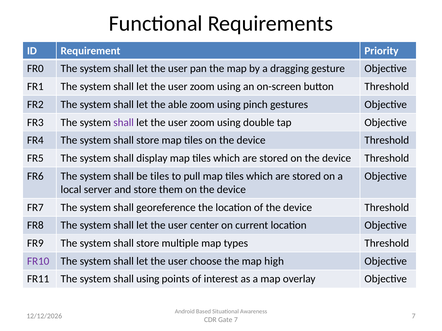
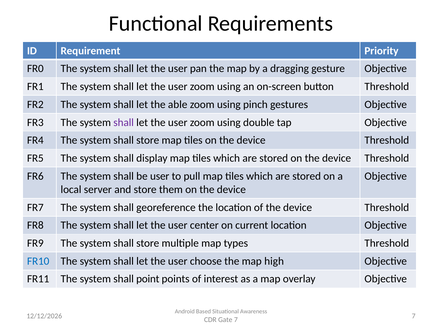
be tiles: tiles -> user
FR10 colour: purple -> blue
shall using: using -> point
